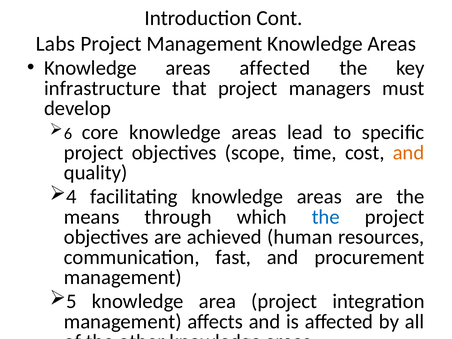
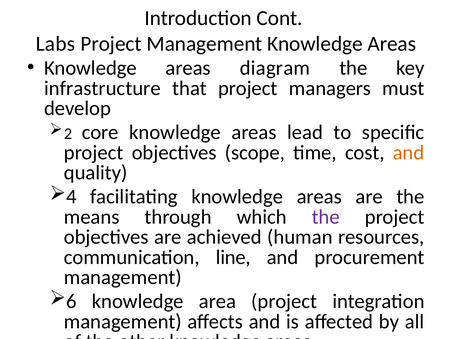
areas affected: affected -> diagram
6: 6 -> 2
the at (326, 217) colour: blue -> purple
fast: fast -> line
5: 5 -> 6
